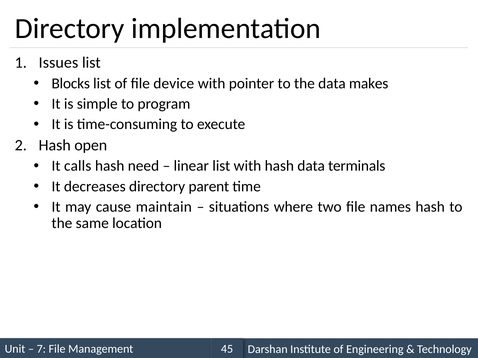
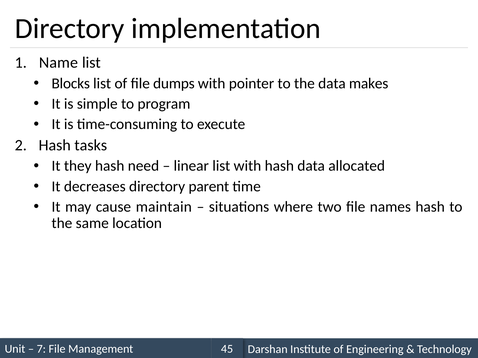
Issues: Issues -> Name
device: device -> dumps
open: open -> tasks
calls: calls -> they
terminals: terminals -> allocated
